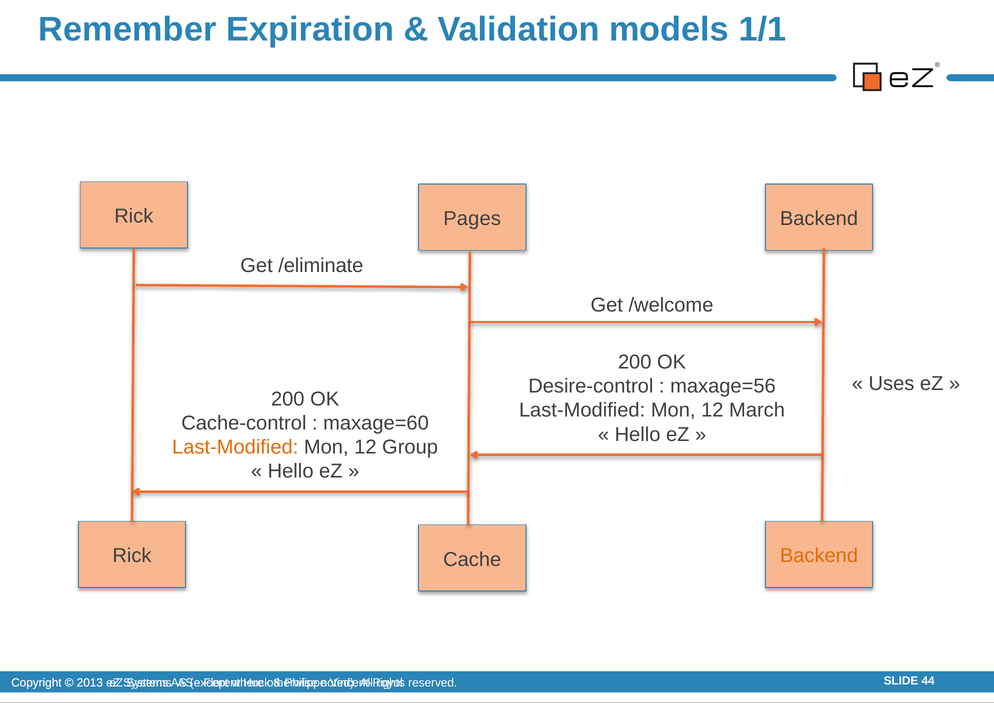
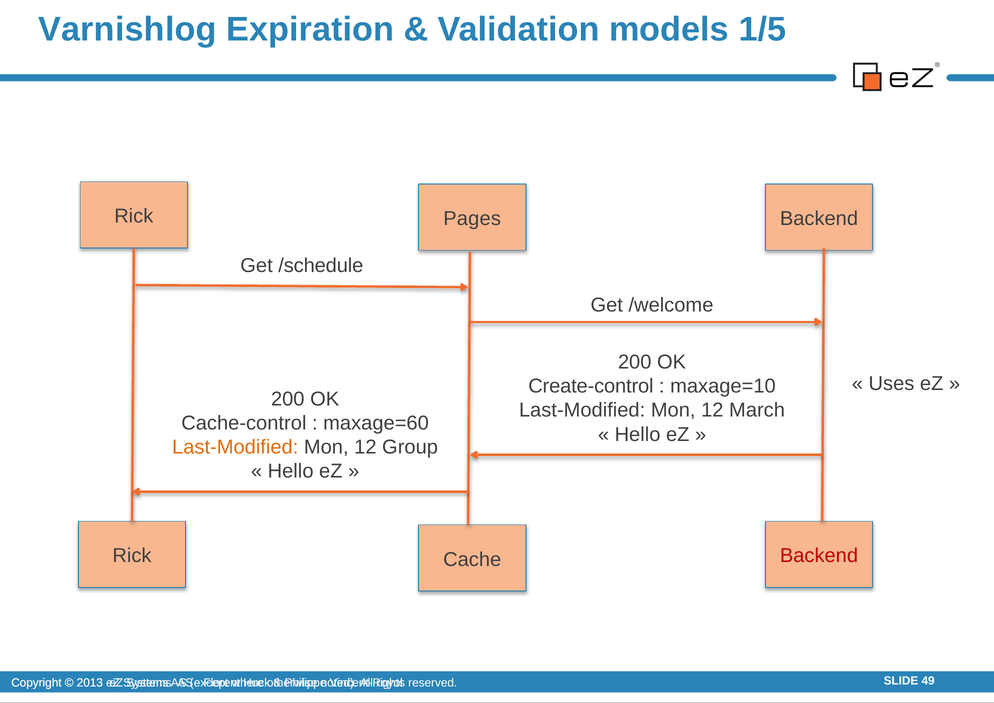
Remember: Remember -> Varnishlog
1/1: 1/1 -> 1/5
/eliminate: /eliminate -> /schedule
Desire-control: Desire-control -> Create-control
maxage=56: maxage=56 -> maxage=10
Backend at (819, 556) colour: orange -> red
44: 44 -> 49
